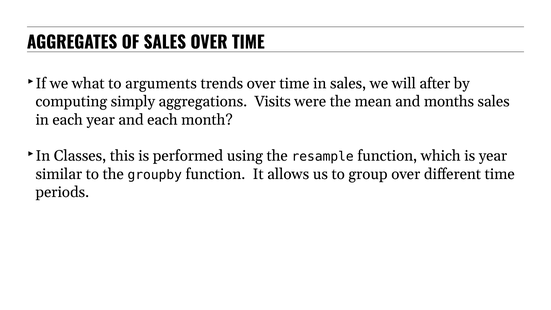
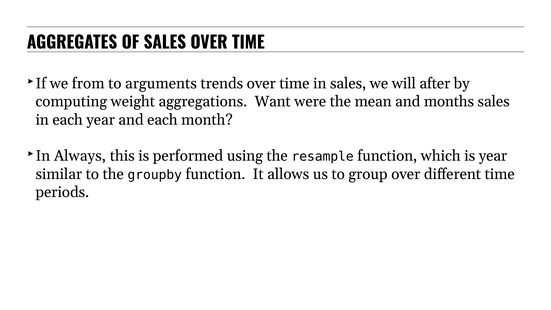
what: what -> from
simply: simply -> weight
Visits: Visits -> Want
Classes: Classes -> Always
